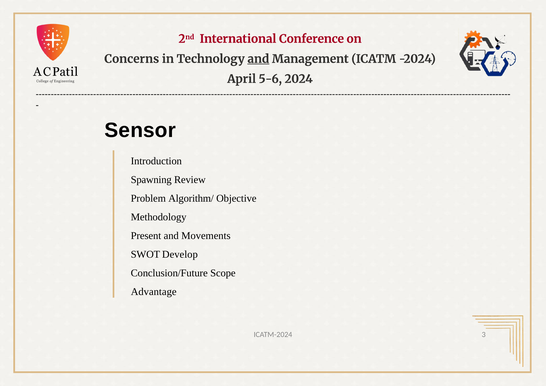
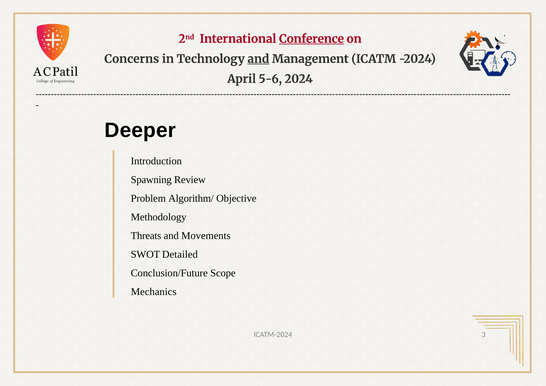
Conference underline: none -> present
Sensor: Sensor -> Deeper
Present: Present -> Threats
Develop: Develop -> Detailed
Advantage: Advantage -> Mechanics
